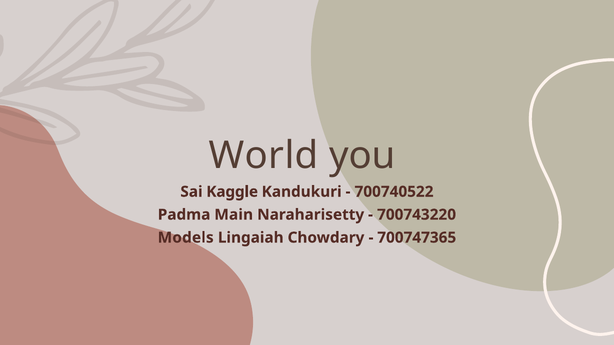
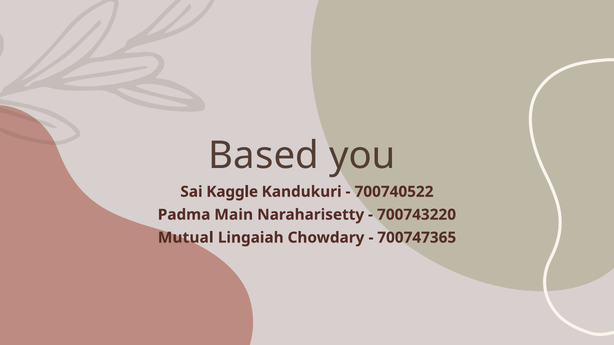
World: World -> Based
Models: Models -> Mutual
